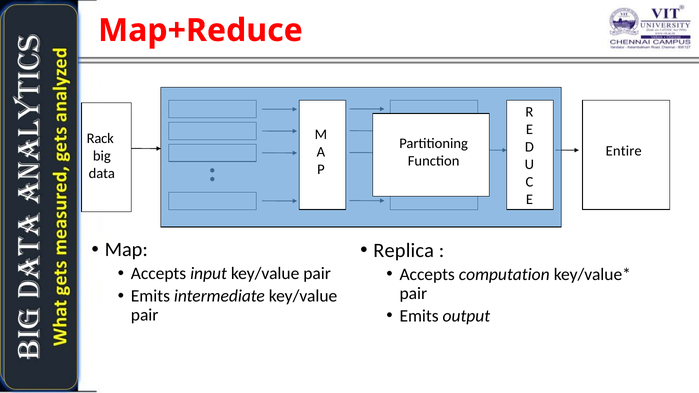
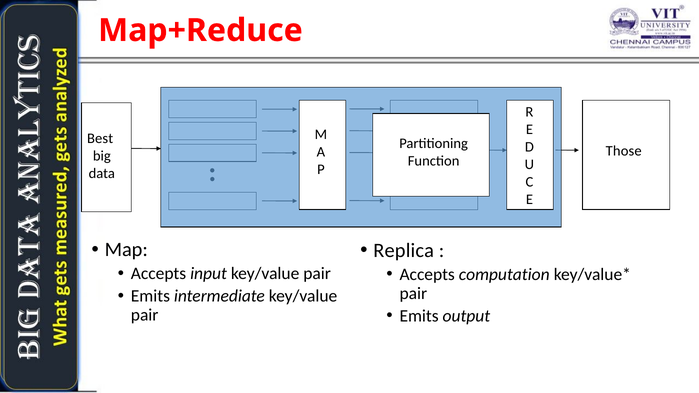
Rack: Rack -> Best
Entire: Entire -> Those
